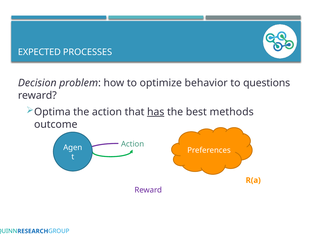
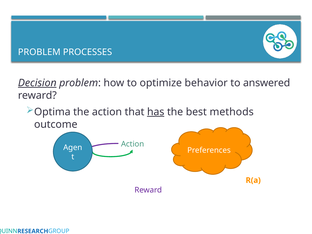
EXPECTED at (39, 52): EXPECTED -> PROBLEM
Decision underline: none -> present
questions: questions -> answered
